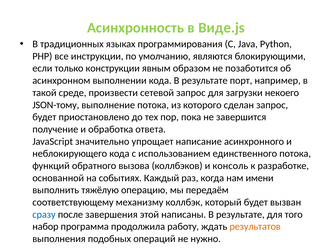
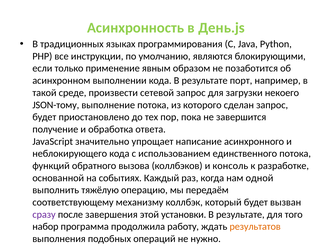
Виде.js: Виде.js -> День.js
конструкции: конструкции -> применение
имени: имени -> одной
сразу colour: blue -> purple
написаны: написаны -> установки
